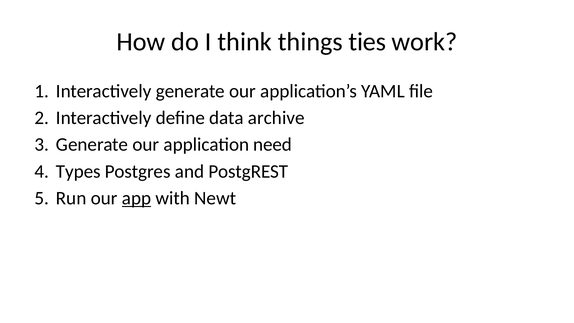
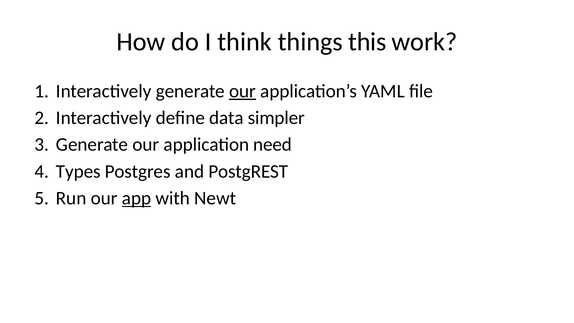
ties: ties -> this
our at (242, 91) underline: none -> present
archive: archive -> simpler
